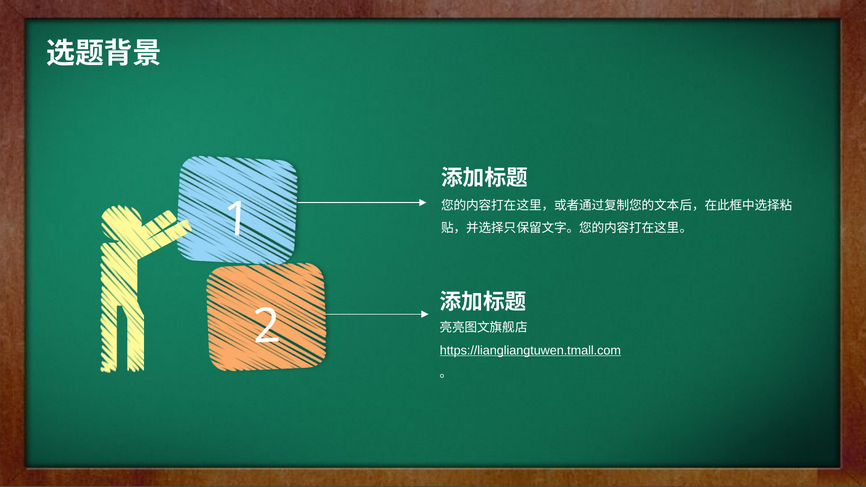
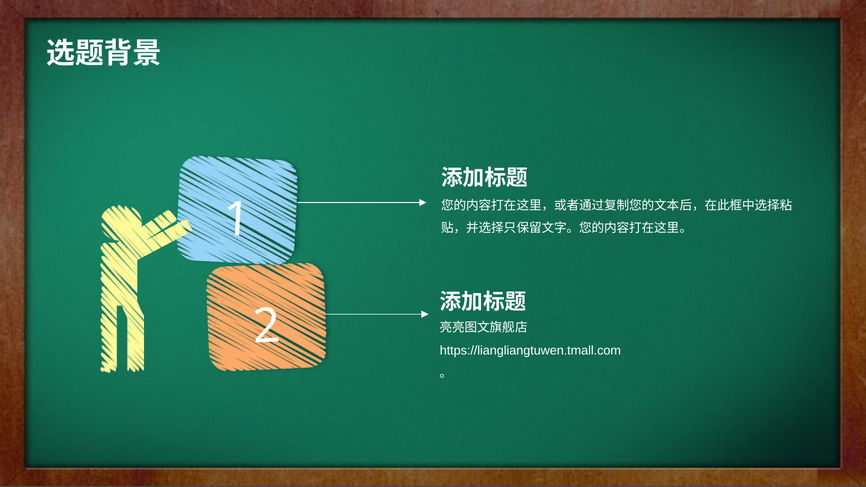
https://liangliangtuwen.tmall.com underline: present -> none
